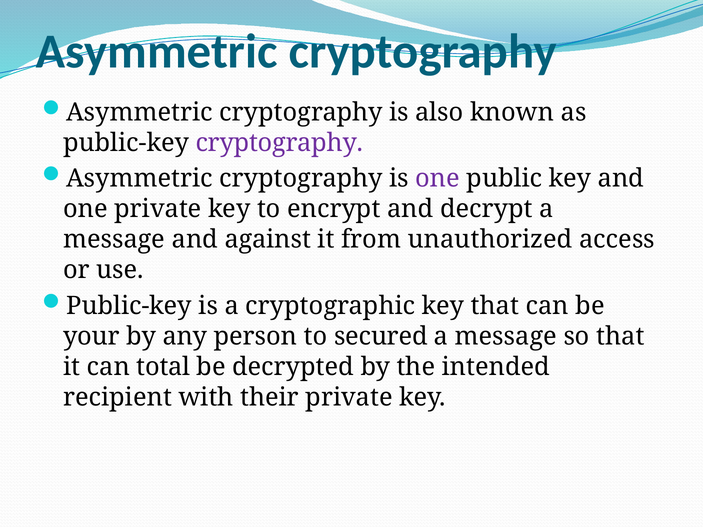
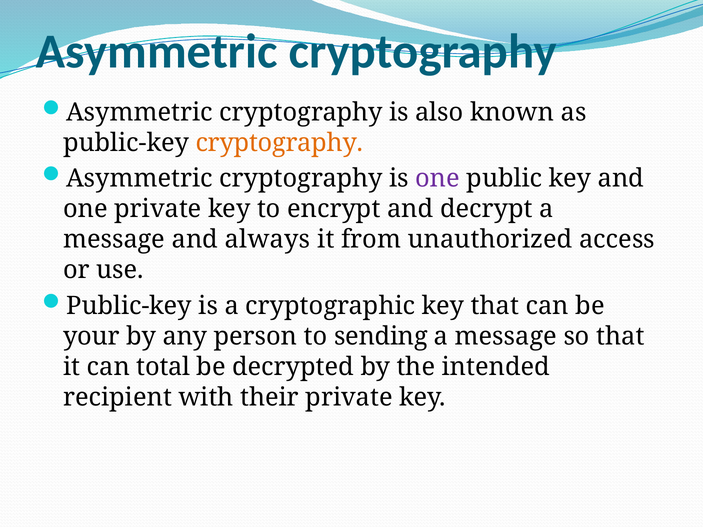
cryptography at (279, 143) colour: purple -> orange
against: against -> always
secured: secured -> sending
